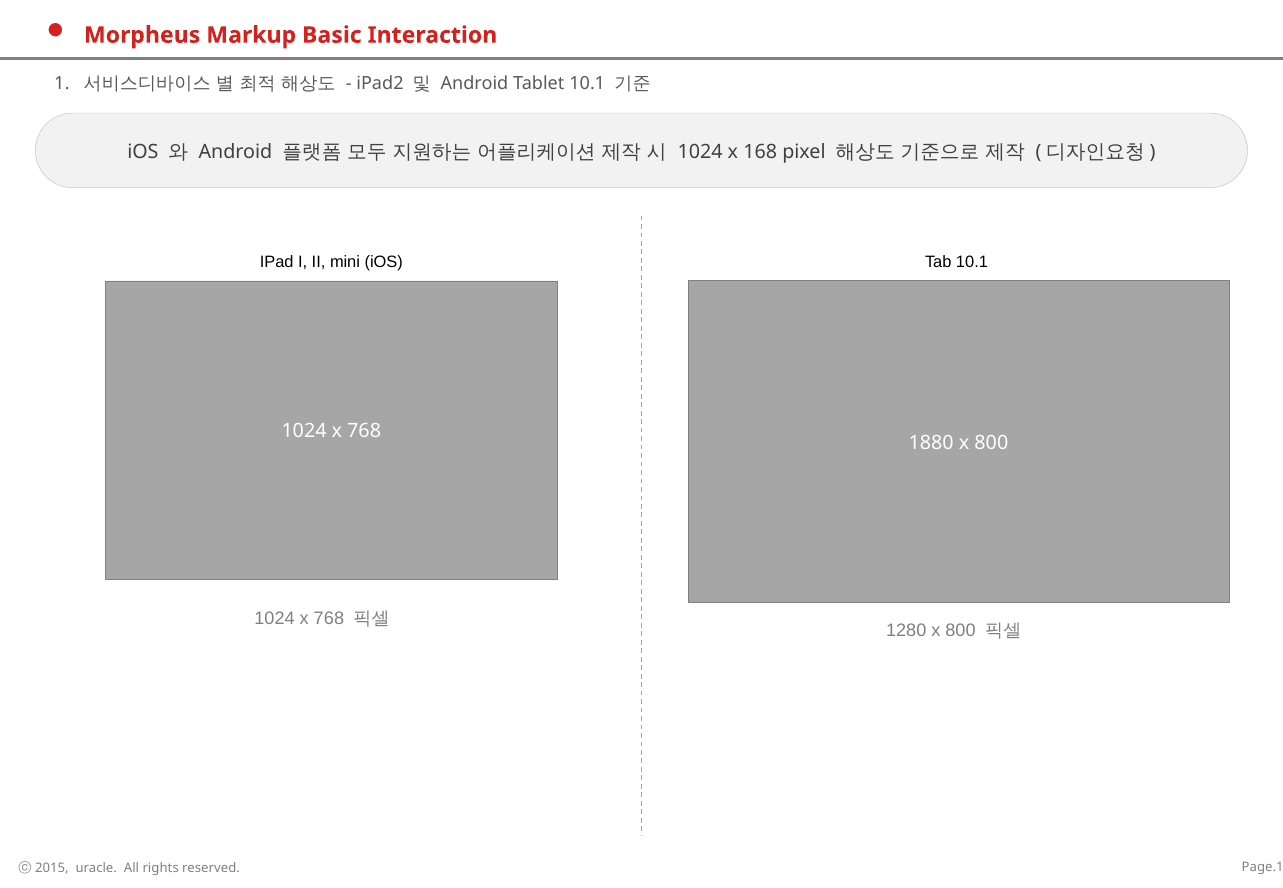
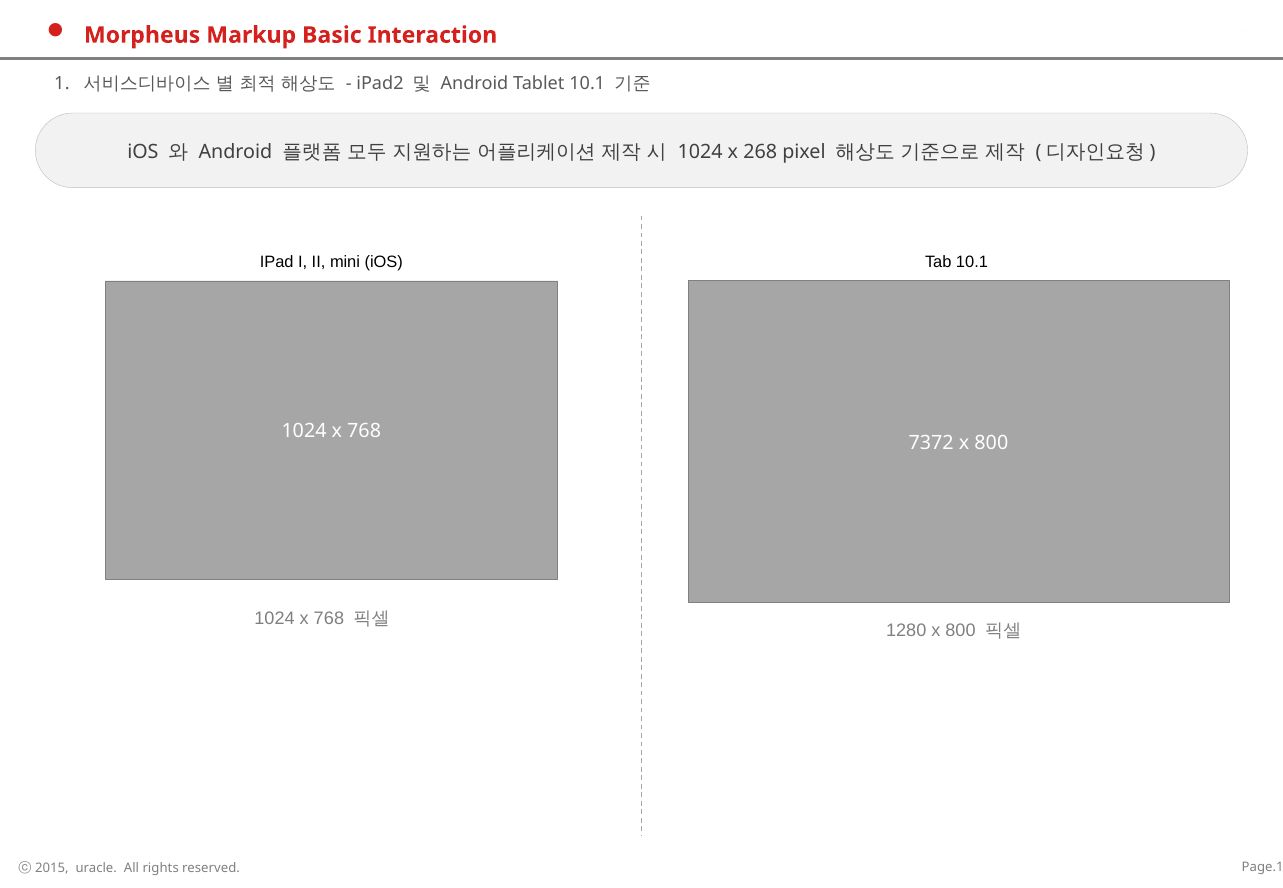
168: 168 -> 268
1880: 1880 -> 7372
